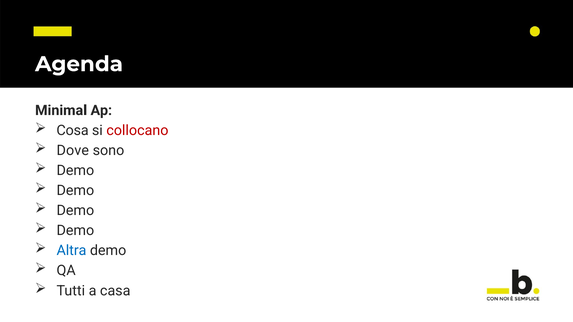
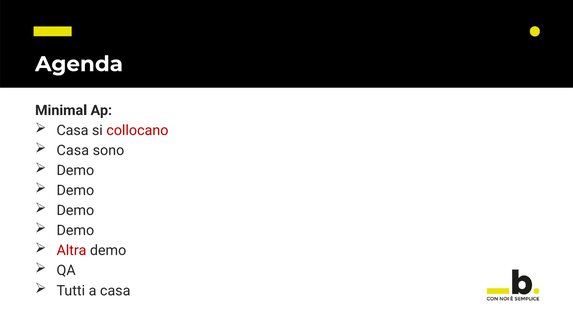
Cosa at (73, 130): Cosa -> Casa
Dove at (73, 151): Dove -> Casa
Altra colour: blue -> red
